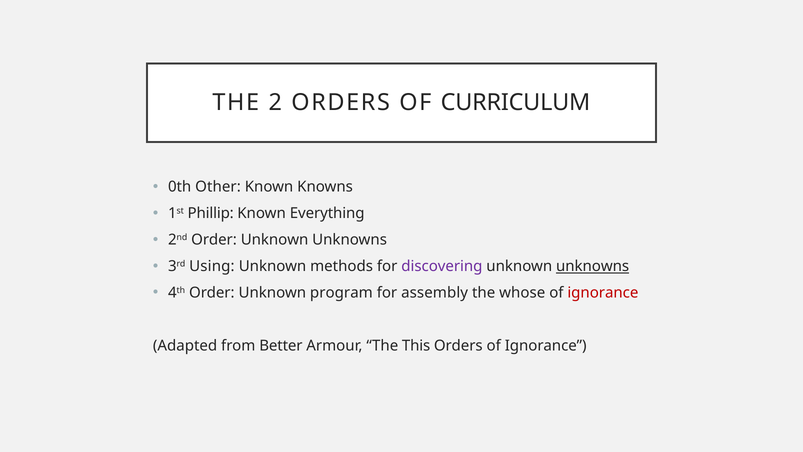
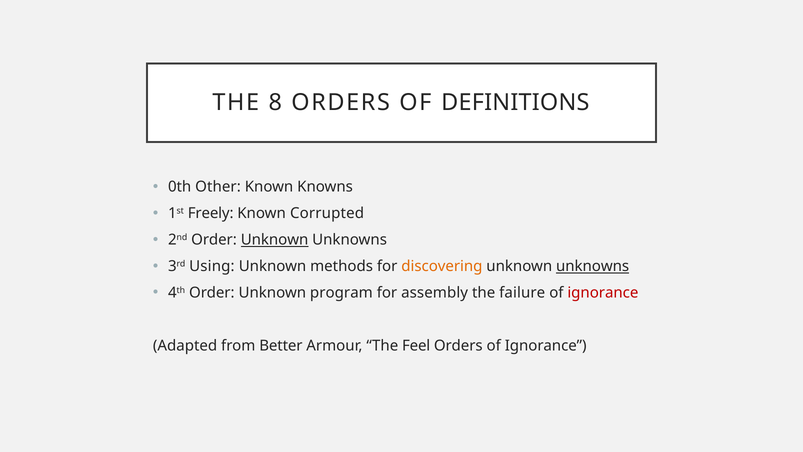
2: 2 -> 8
CURRICULUM: CURRICULUM -> DEFINITIONS
Phillip: Phillip -> Freely
Everything: Everything -> Corrupted
Unknown at (275, 240) underline: none -> present
discovering colour: purple -> orange
whose: whose -> failure
This: This -> Feel
